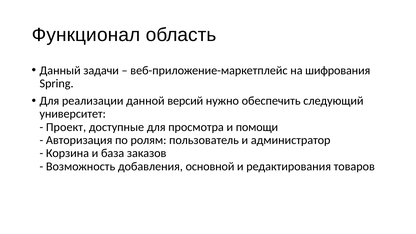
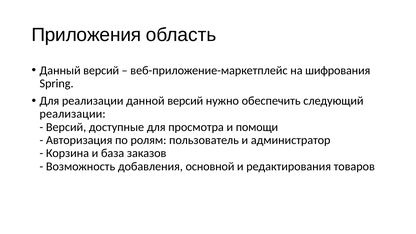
Функционал: Функционал -> Приложения
Данный задачи: задачи -> версий
университет at (73, 114): университет -> реализации
Проект at (66, 127): Проект -> Версий
